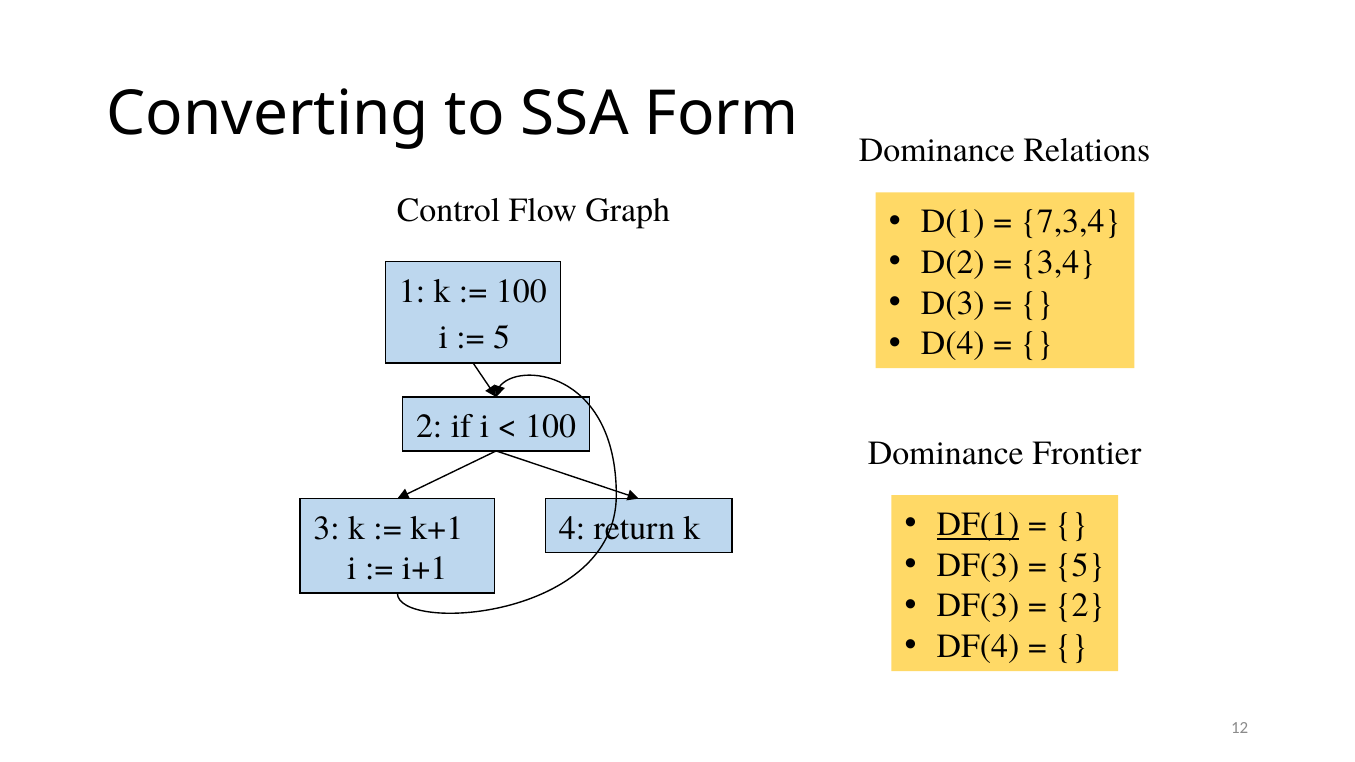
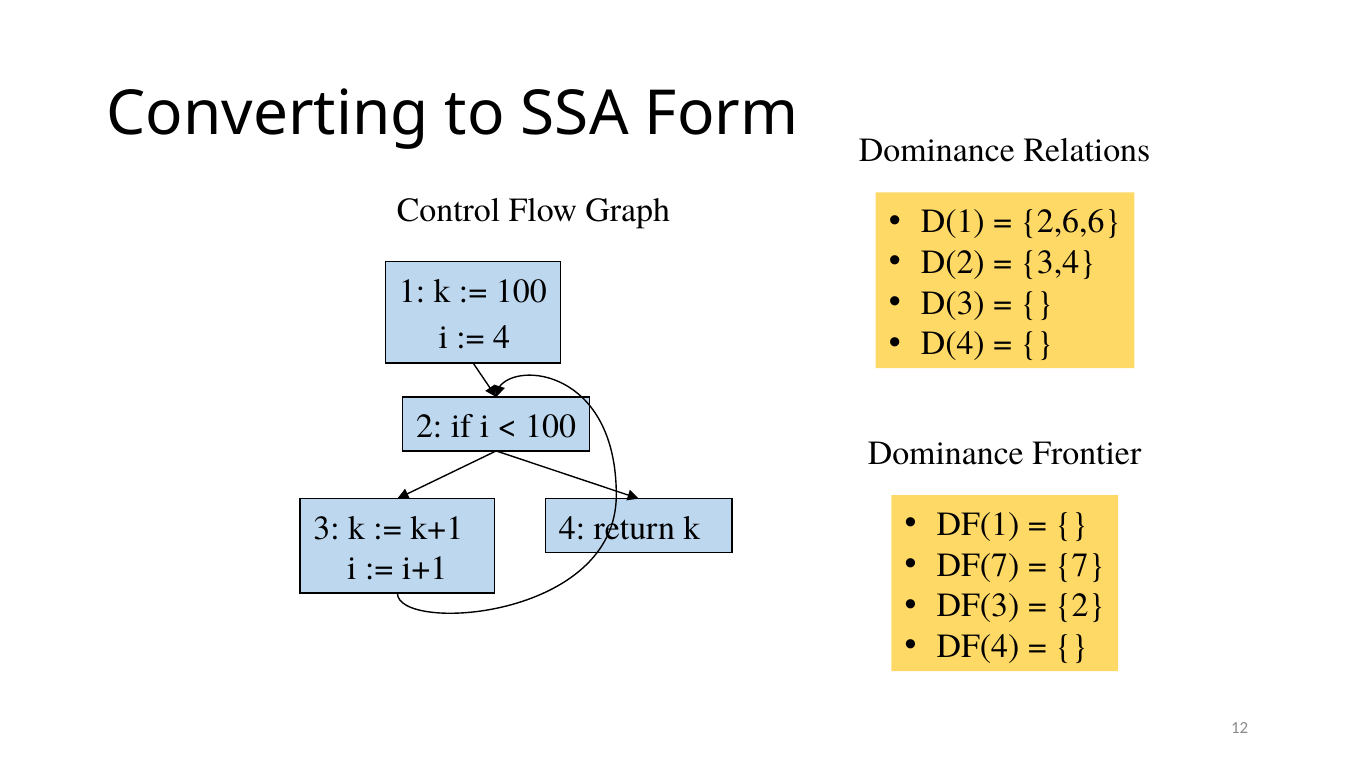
7,3,4: 7,3,4 -> 2,6,6
5 at (502, 337): 5 -> 4
DF(1 underline: present -> none
DF(3 at (978, 565): DF(3 -> DF(7
5 at (1080, 565): 5 -> 7
